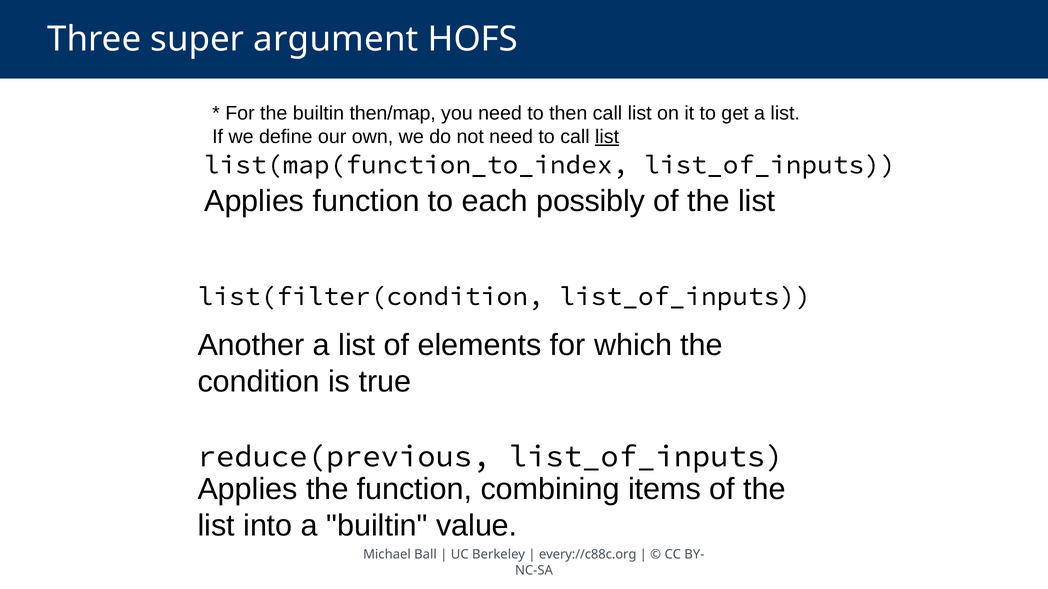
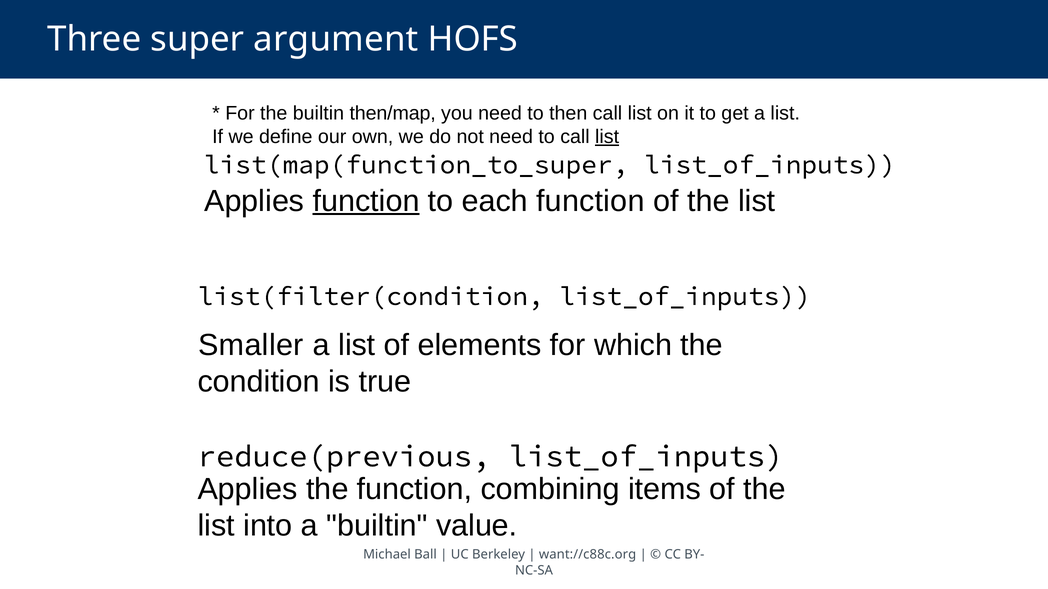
list(map(function_to_index: list(map(function_to_index -> list(map(function_to_super
function at (366, 201) underline: none -> present
each possibly: possibly -> function
Another: Another -> Smaller
every://c88c.org: every://c88c.org -> want://c88c.org
